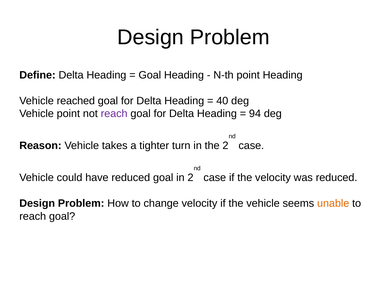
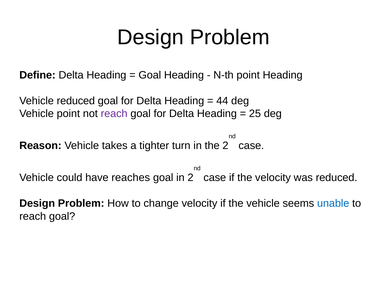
Vehicle reached: reached -> reduced
40: 40 -> 44
94: 94 -> 25
have reduced: reduced -> reaches
unable colour: orange -> blue
